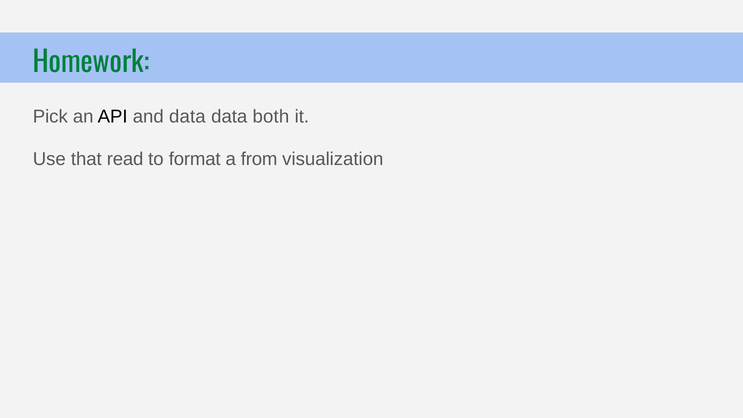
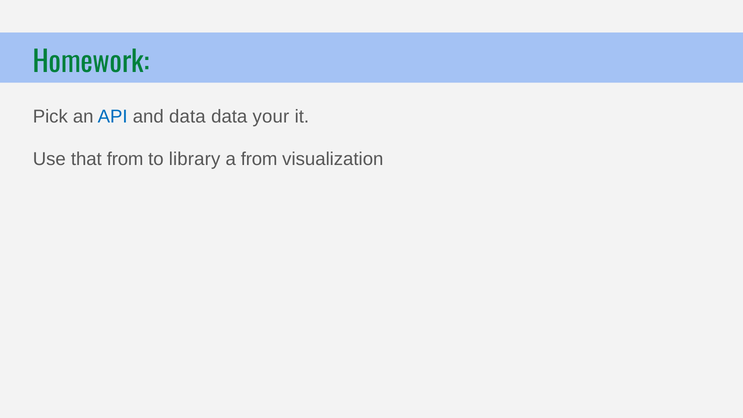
API colour: black -> blue
both: both -> your
that read: read -> from
format: format -> library
